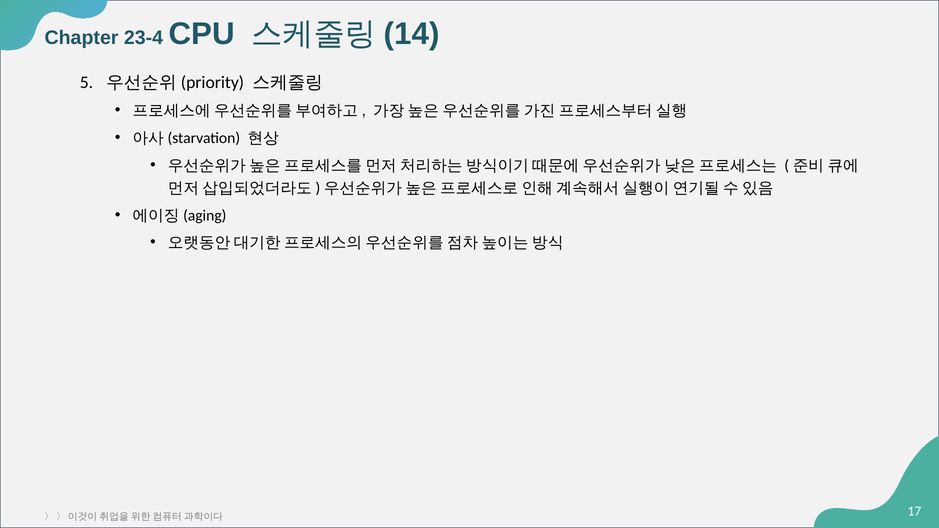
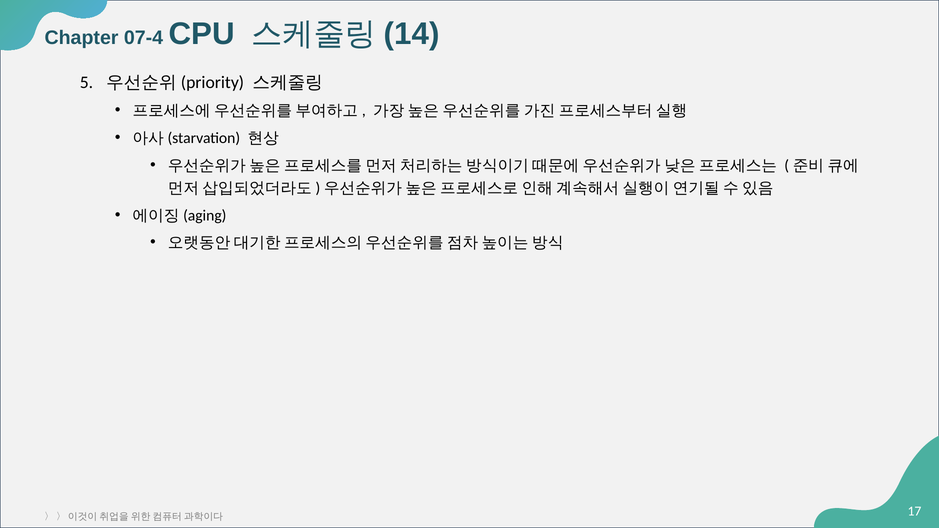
23-4: 23-4 -> 07-4
